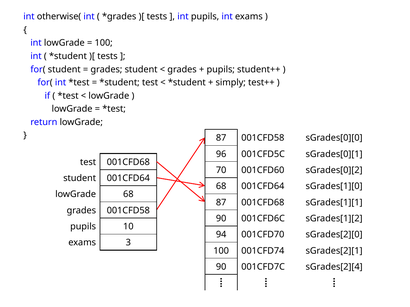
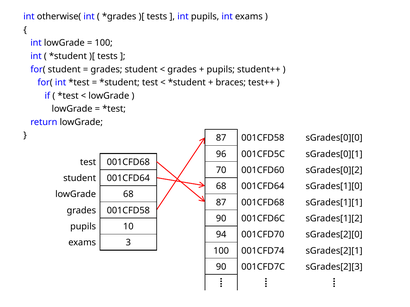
simply: simply -> braces
sGrades[2][4: sGrades[2][4 -> sGrades[2][3
